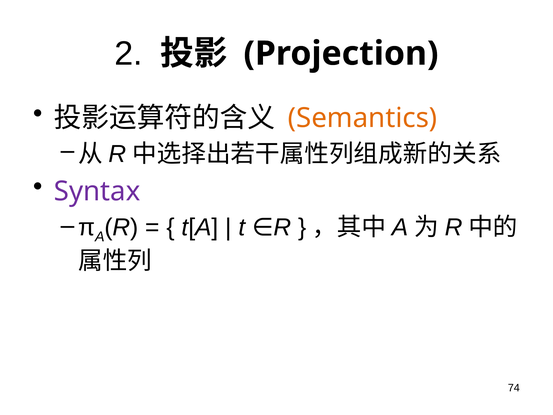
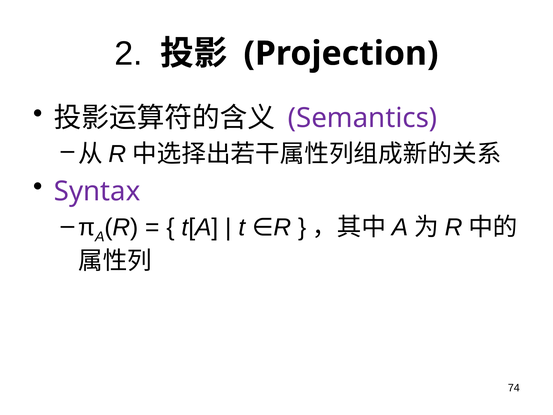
Semantics colour: orange -> purple
